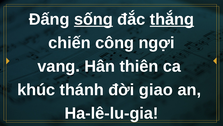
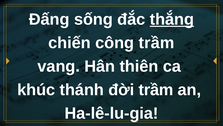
sống underline: present -> none
công ngợi: ngợi -> trầm
đời giao: giao -> trầm
